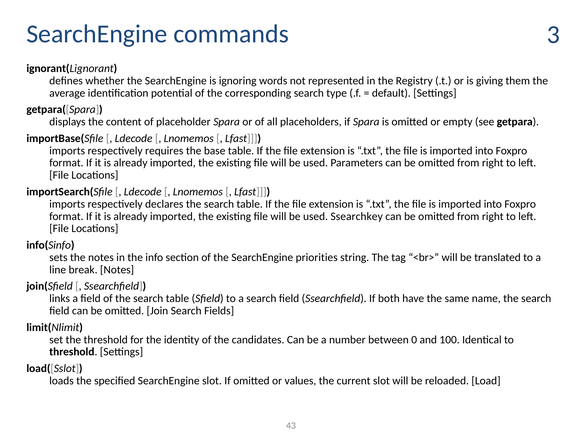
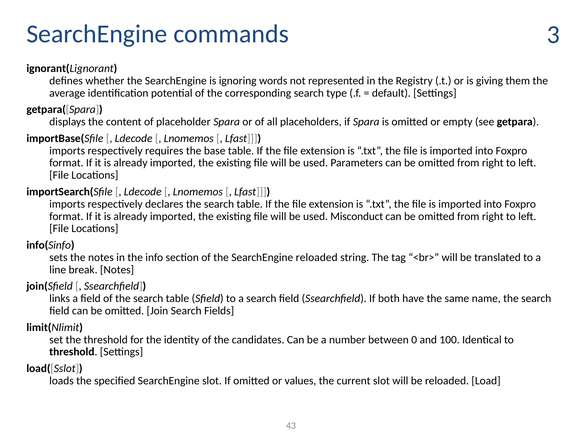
Ssearchkey: Ssearchkey -> Misconduct
SearchEngine priorities: priorities -> reloaded
